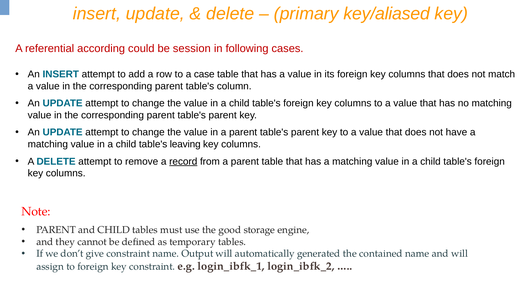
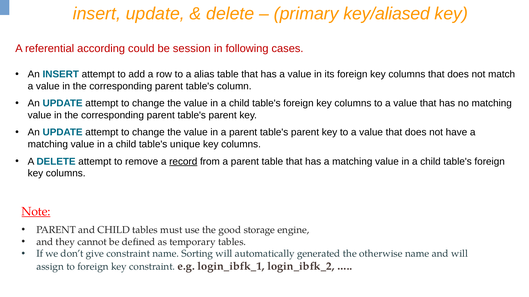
case: case -> alias
leaving: leaving -> unique
Note underline: none -> present
Output: Output -> Sorting
contained: contained -> otherwise
